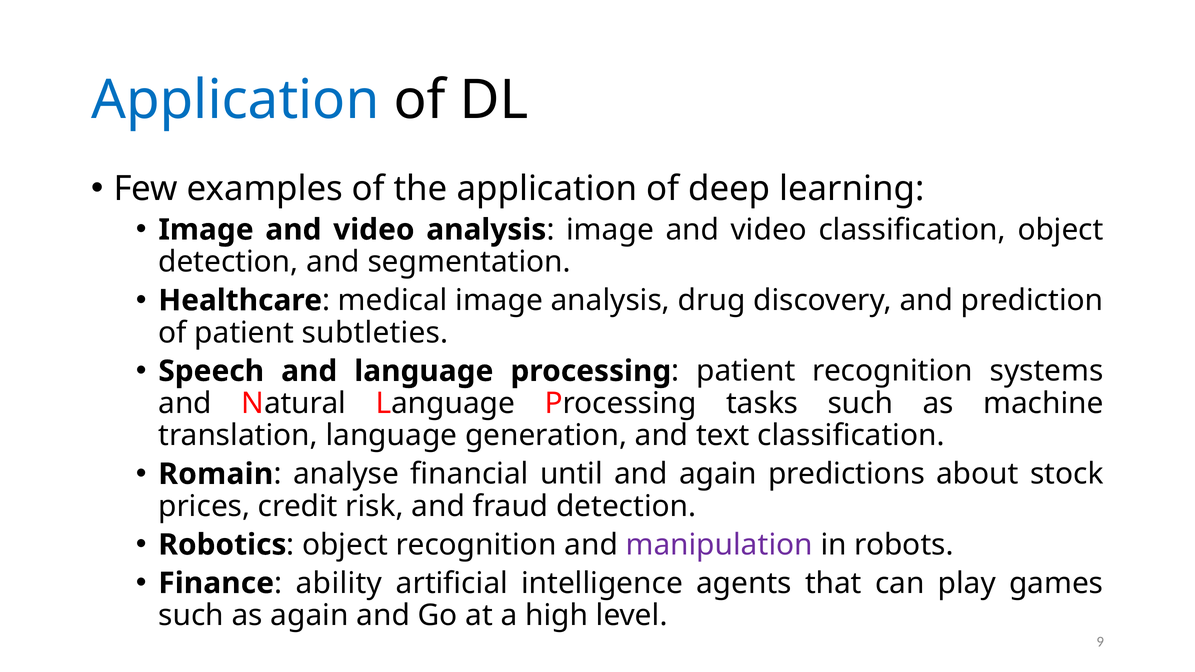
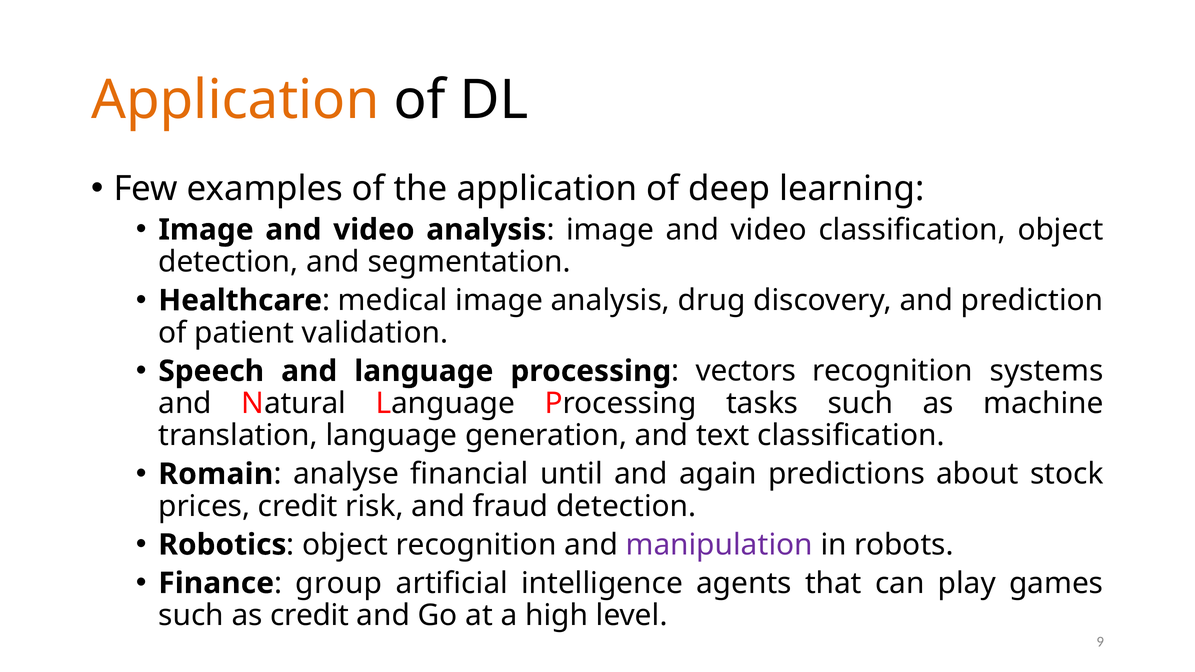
Application at (235, 100) colour: blue -> orange
subtleties: subtleties -> validation
patient at (746, 371): patient -> vectors
ability: ability -> group
as again: again -> credit
